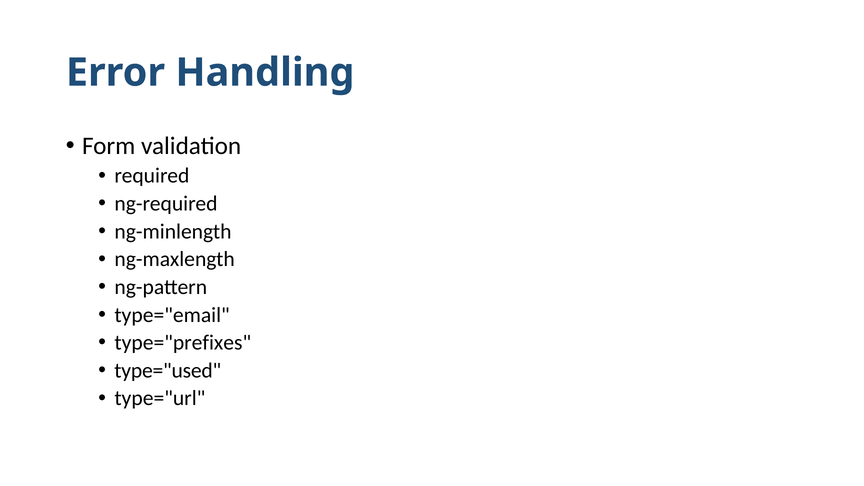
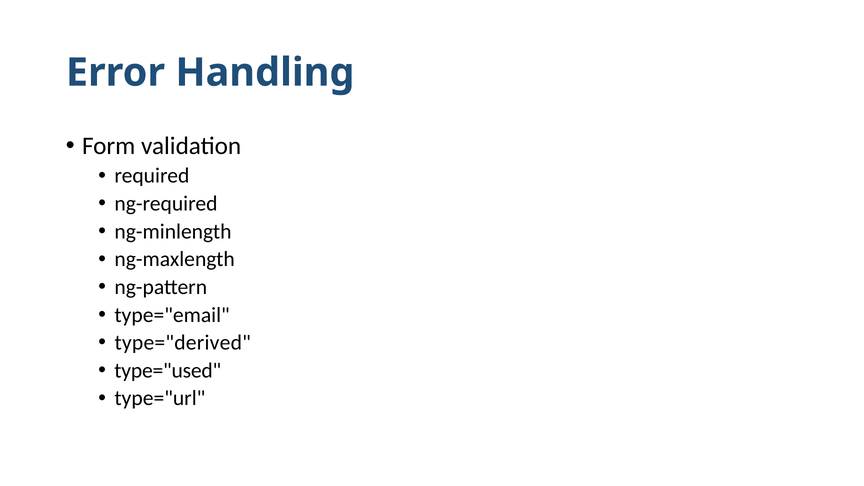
type="prefixes: type="prefixes -> type="derived
